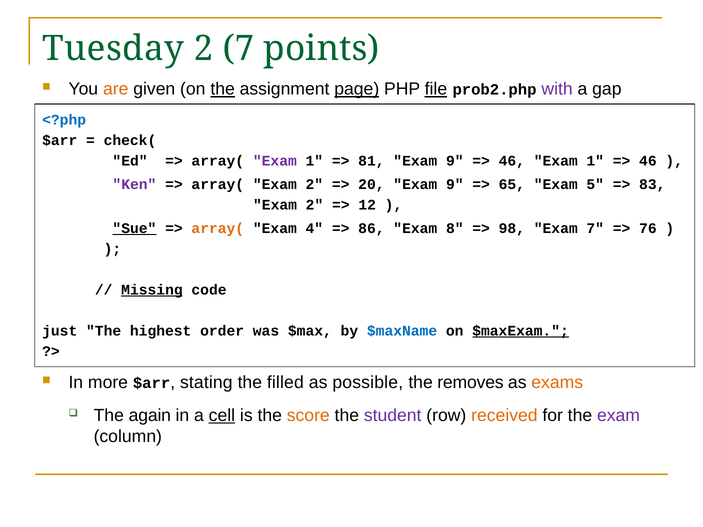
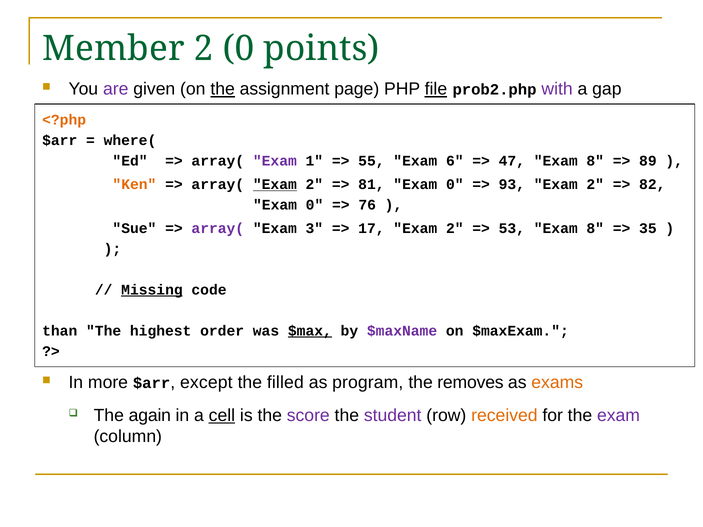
Tuesday: Tuesday -> Member
2 7: 7 -> 0
are colour: orange -> purple
page underline: present -> none
<?php colour: blue -> orange
check(: check( -> where(
81: 81 -> 55
9 at (455, 161): 9 -> 6
46 at (512, 161): 46 -> 47
1 at (595, 161): 1 -> 8
46 at (648, 161): 46 -> 89
Ken colour: purple -> orange
Exam at (275, 185) underline: none -> present
20: 20 -> 81
9 at (455, 185): 9 -> 0
65: 65 -> 93
5 at (595, 185): 5 -> 2
83: 83 -> 82
2 at (315, 205): 2 -> 0
12: 12 -> 76
Sue underline: present -> none
array( at (218, 228) colour: orange -> purple
4: 4 -> 3
86: 86 -> 17
8 at (455, 228): 8 -> 2
98: 98 -> 53
7 at (595, 228): 7 -> 8
76: 76 -> 35
just: just -> than
$max underline: none -> present
$maxName colour: blue -> purple
$maxExam underline: present -> none
stating: stating -> except
possible: possible -> program
score colour: orange -> purple
